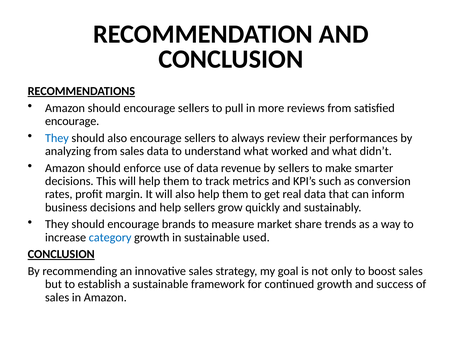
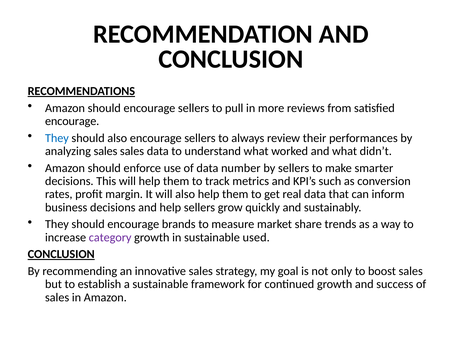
analyzing from: from -> sales
revenue: revenue -> number
category colour: blue -> purple
